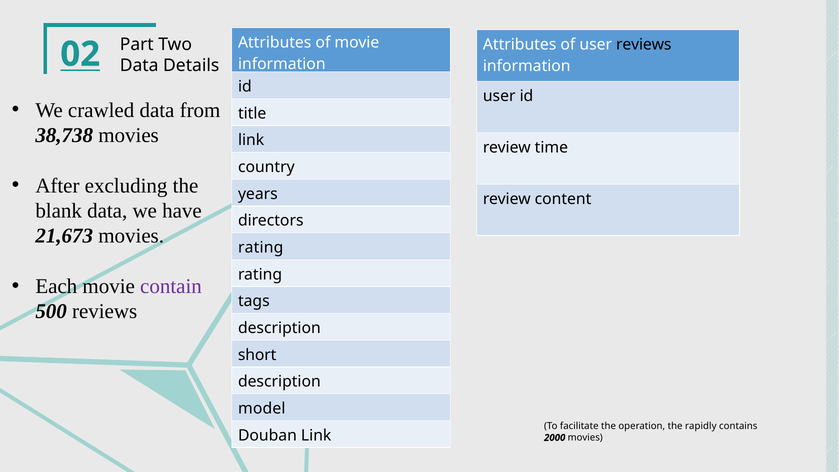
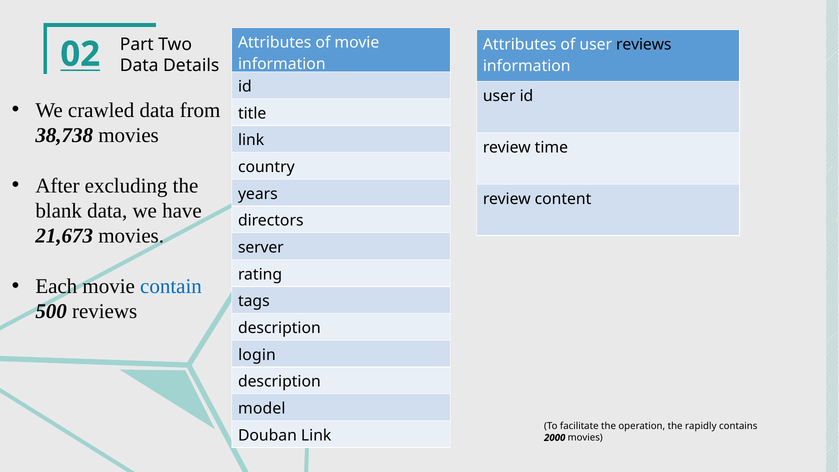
rating at (261, 248): rating -> server
contain colour: purple -> blue
short: short -> login
